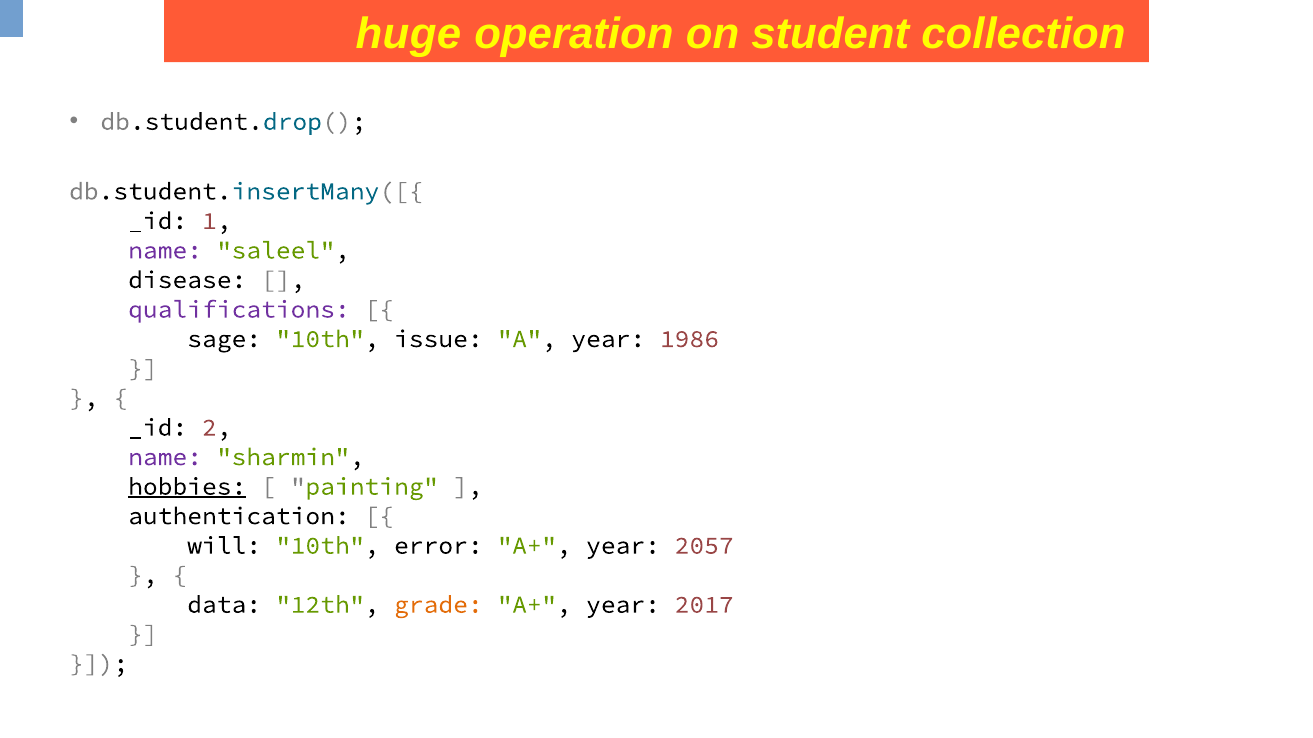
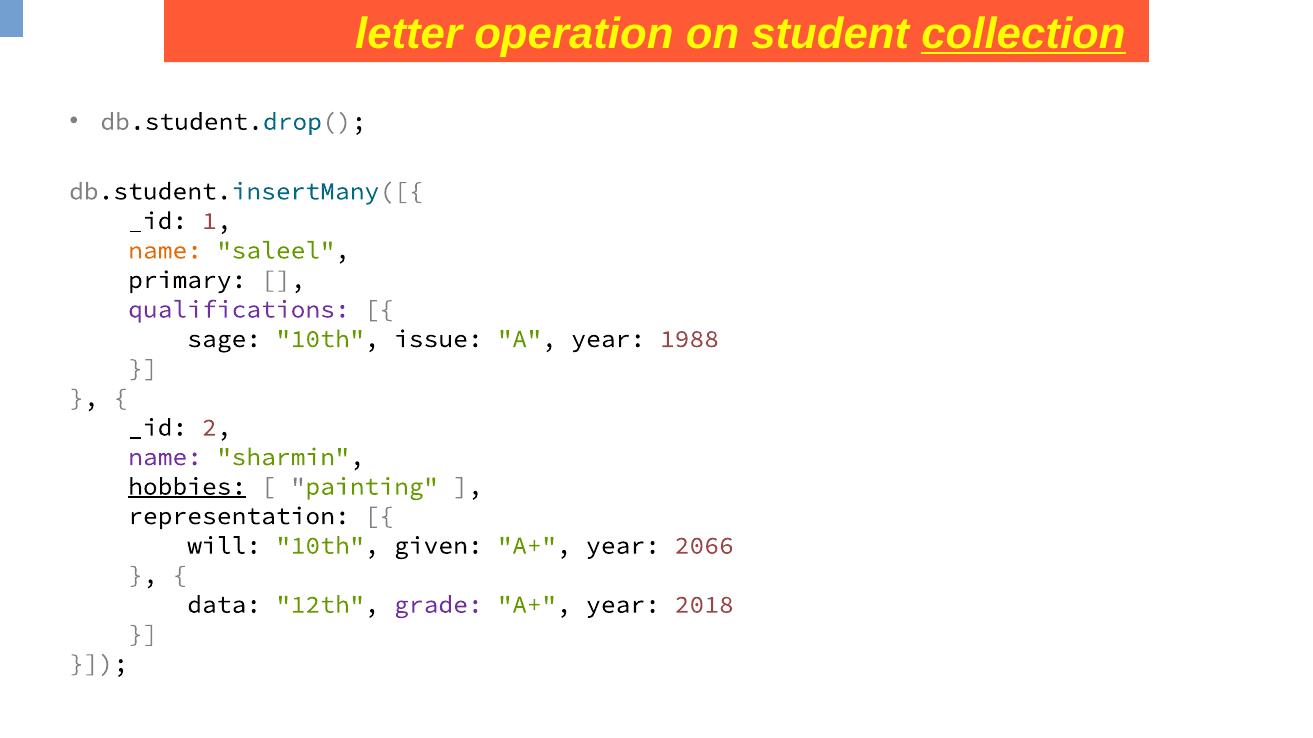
huge: huge -> letter
collection underline: none -> present
name at (165, 251) colour: purple -> orange
disease: disease -> primary
1986: 1986 -> 1988
authentication: authentication -> representation
error: error -> given
2057: 2057 -> 2066
grade colour: orange -> purple
2017: 2017 -> 2018
